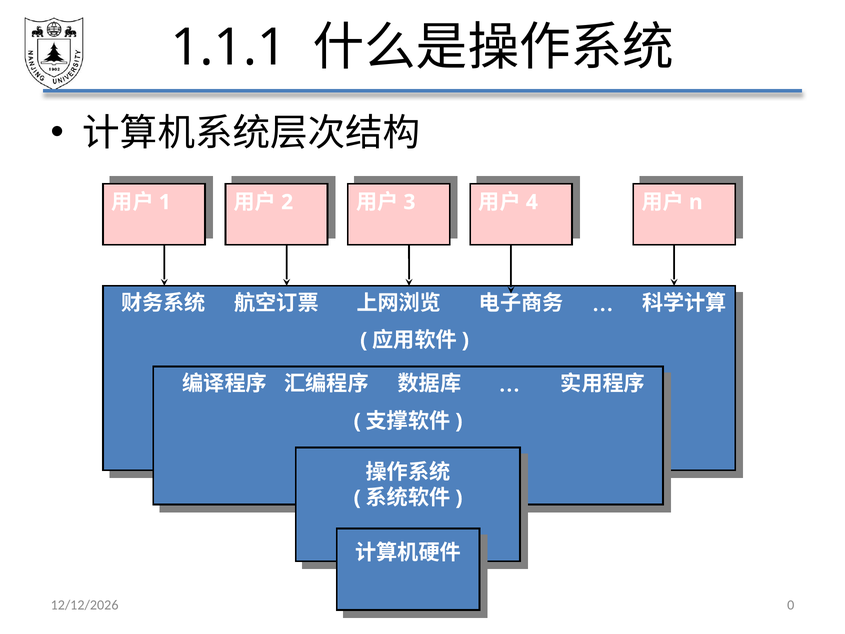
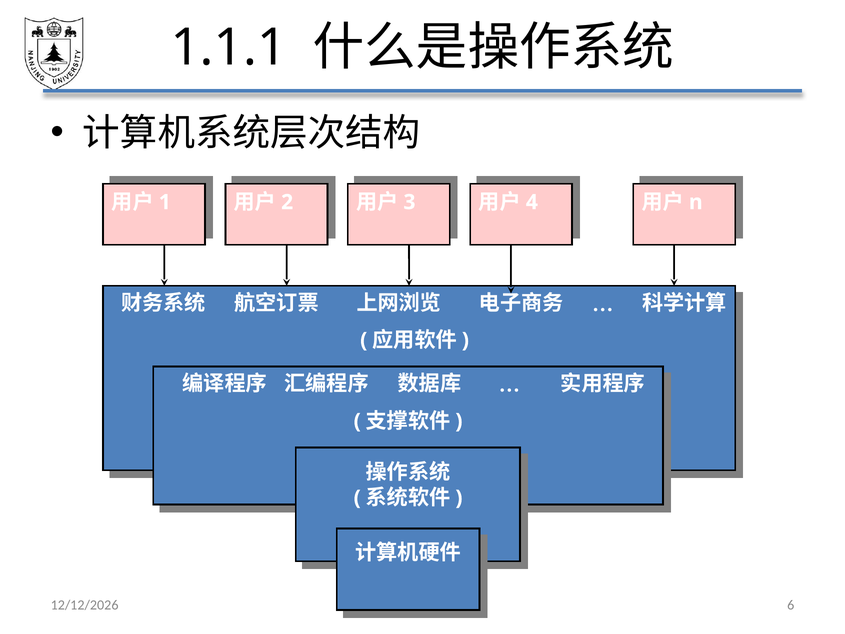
0: 0 -> 6
